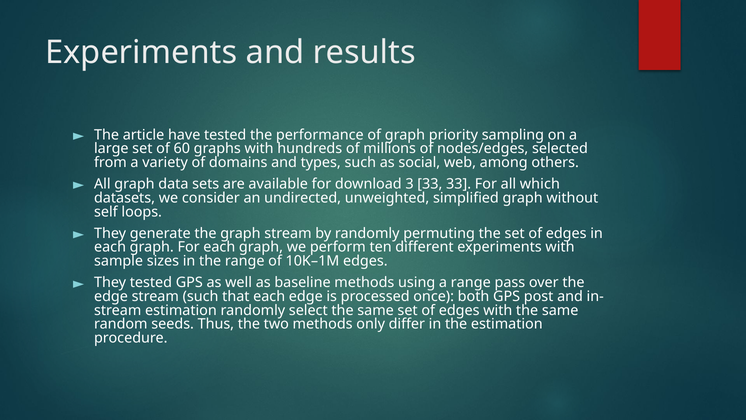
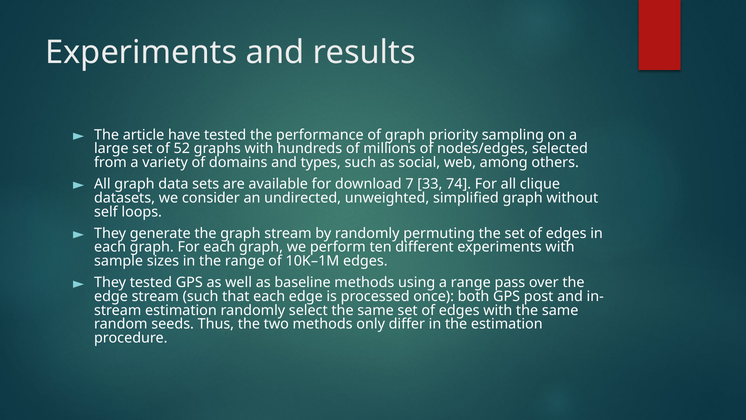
60: 60 -> 52
3: 3 -> 7
33 33: 33 -> 74
which: which -> clique
